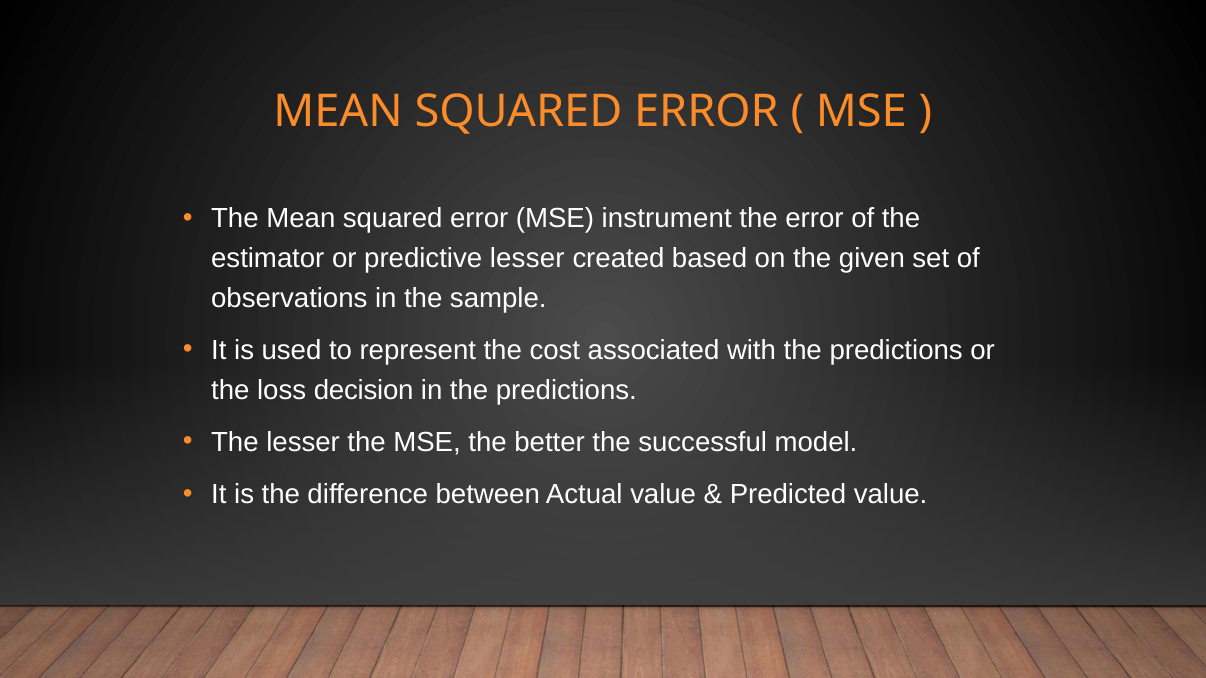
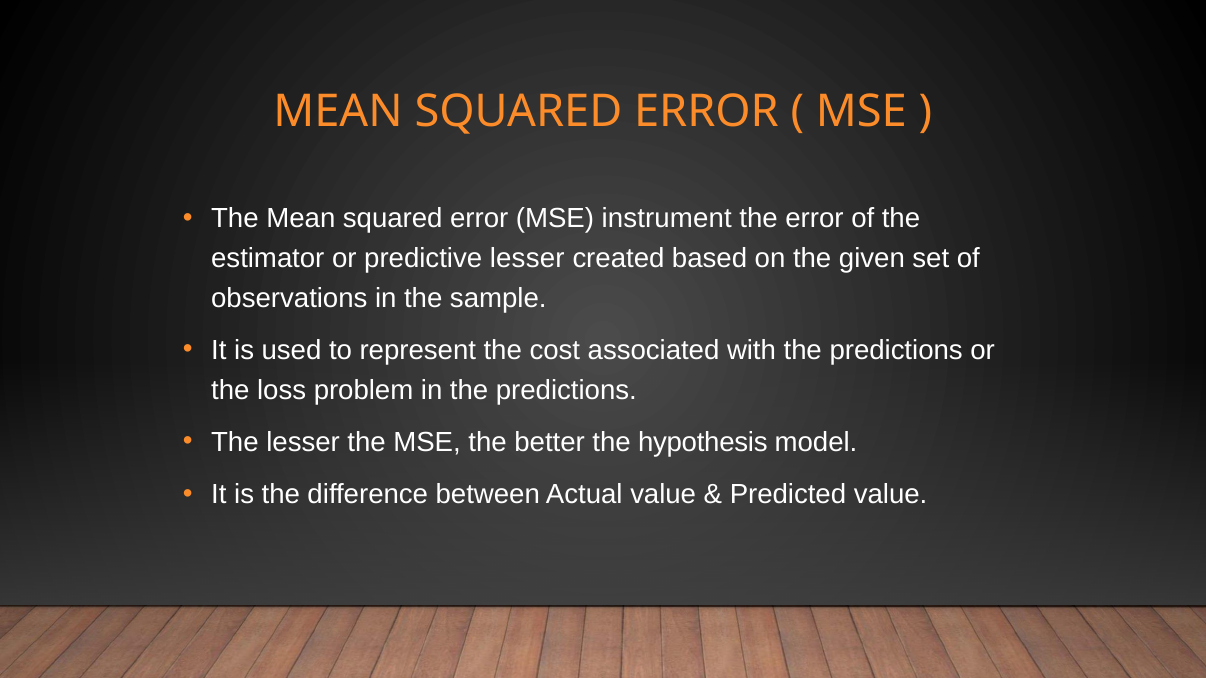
decision: decision -> problem
successful: successful -> hypothesis
